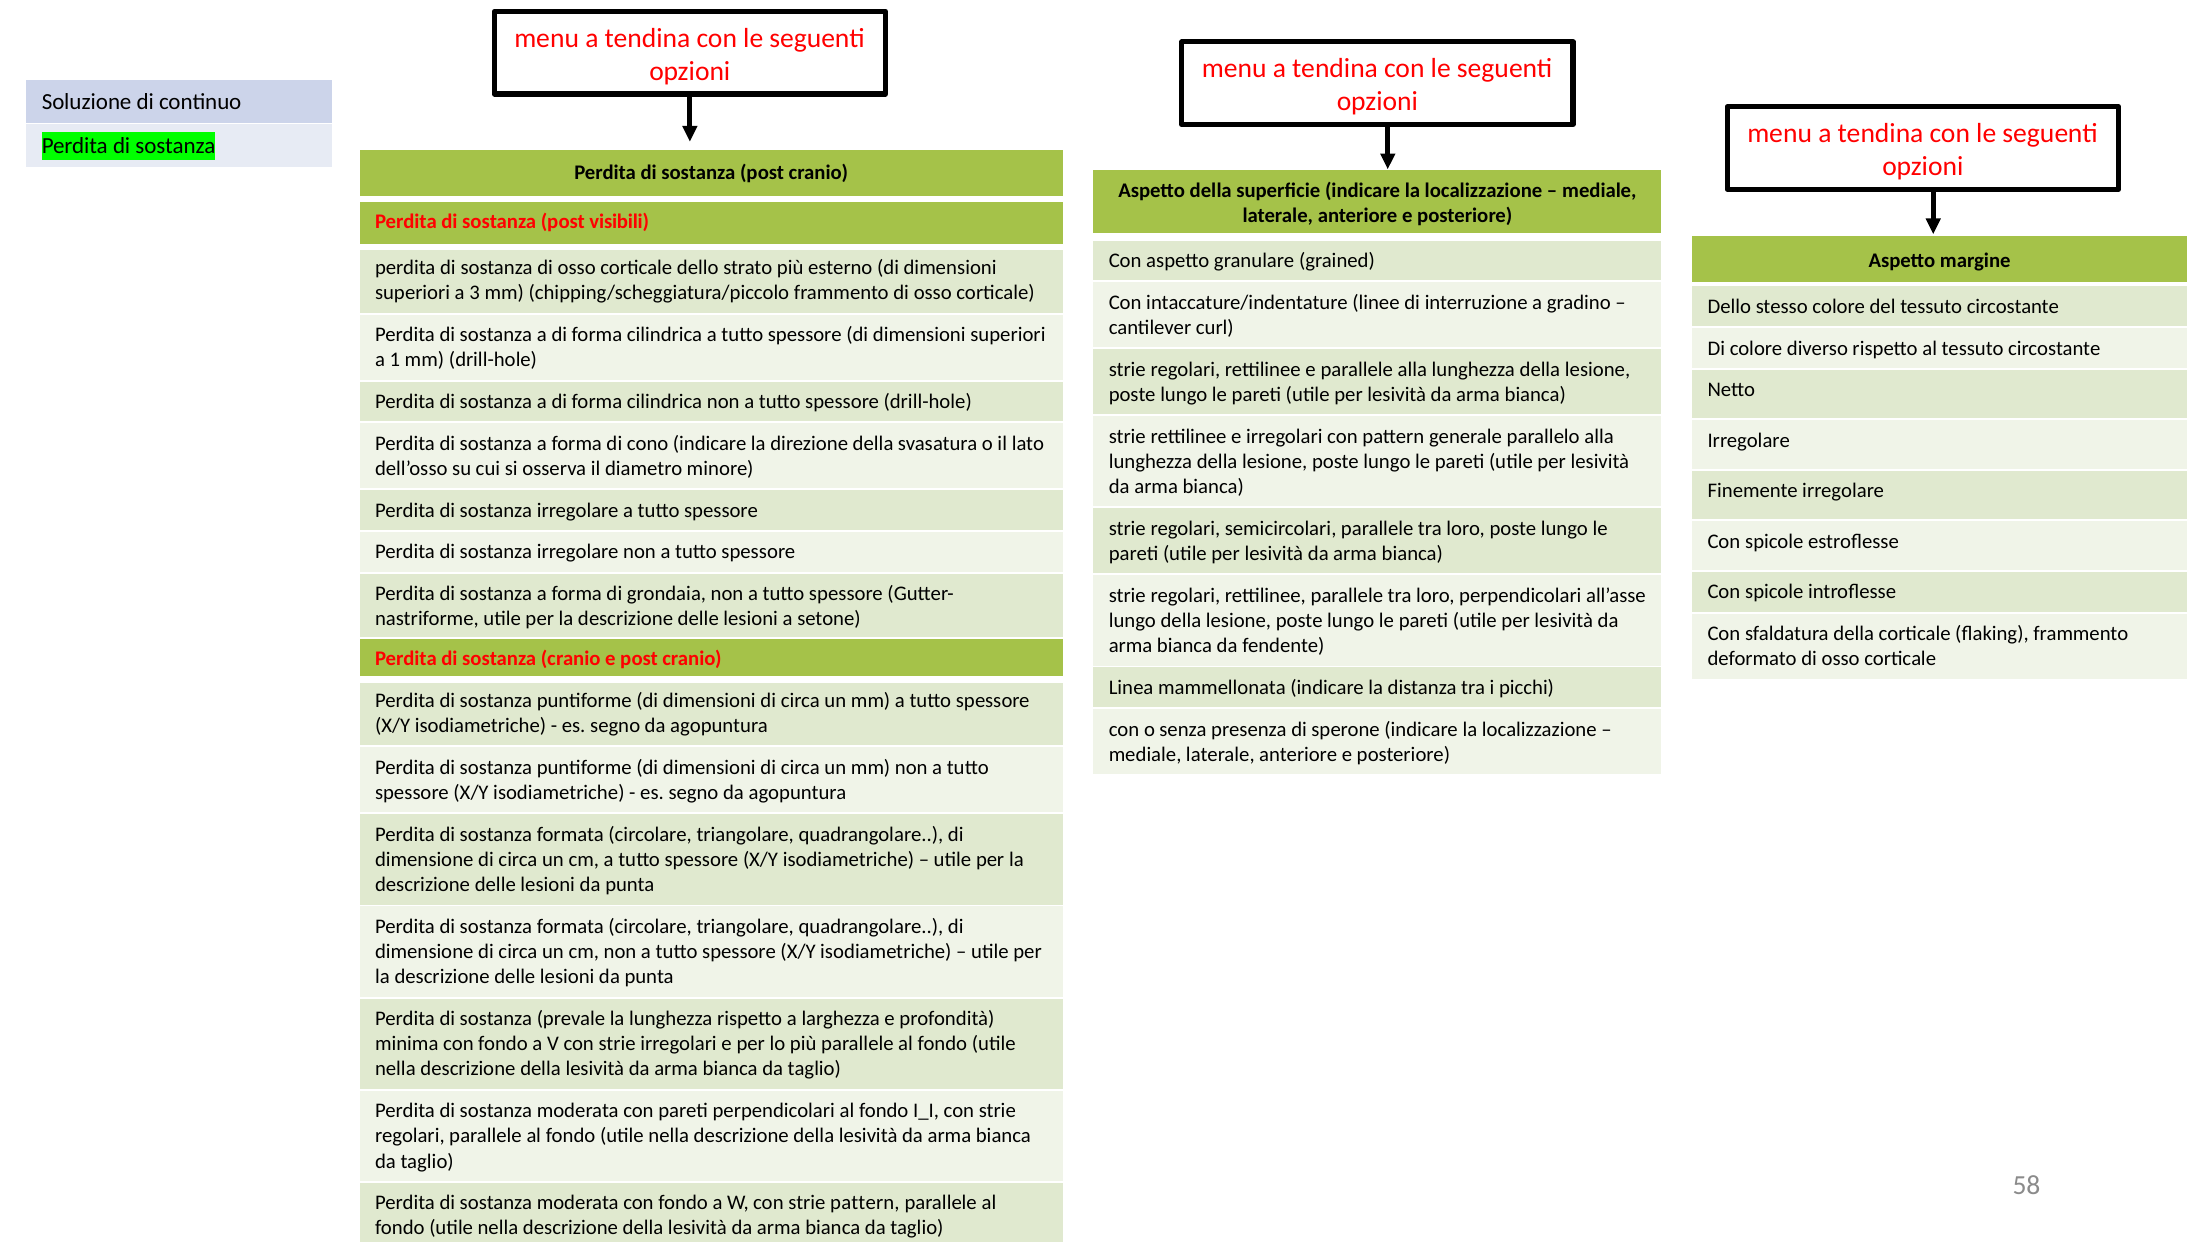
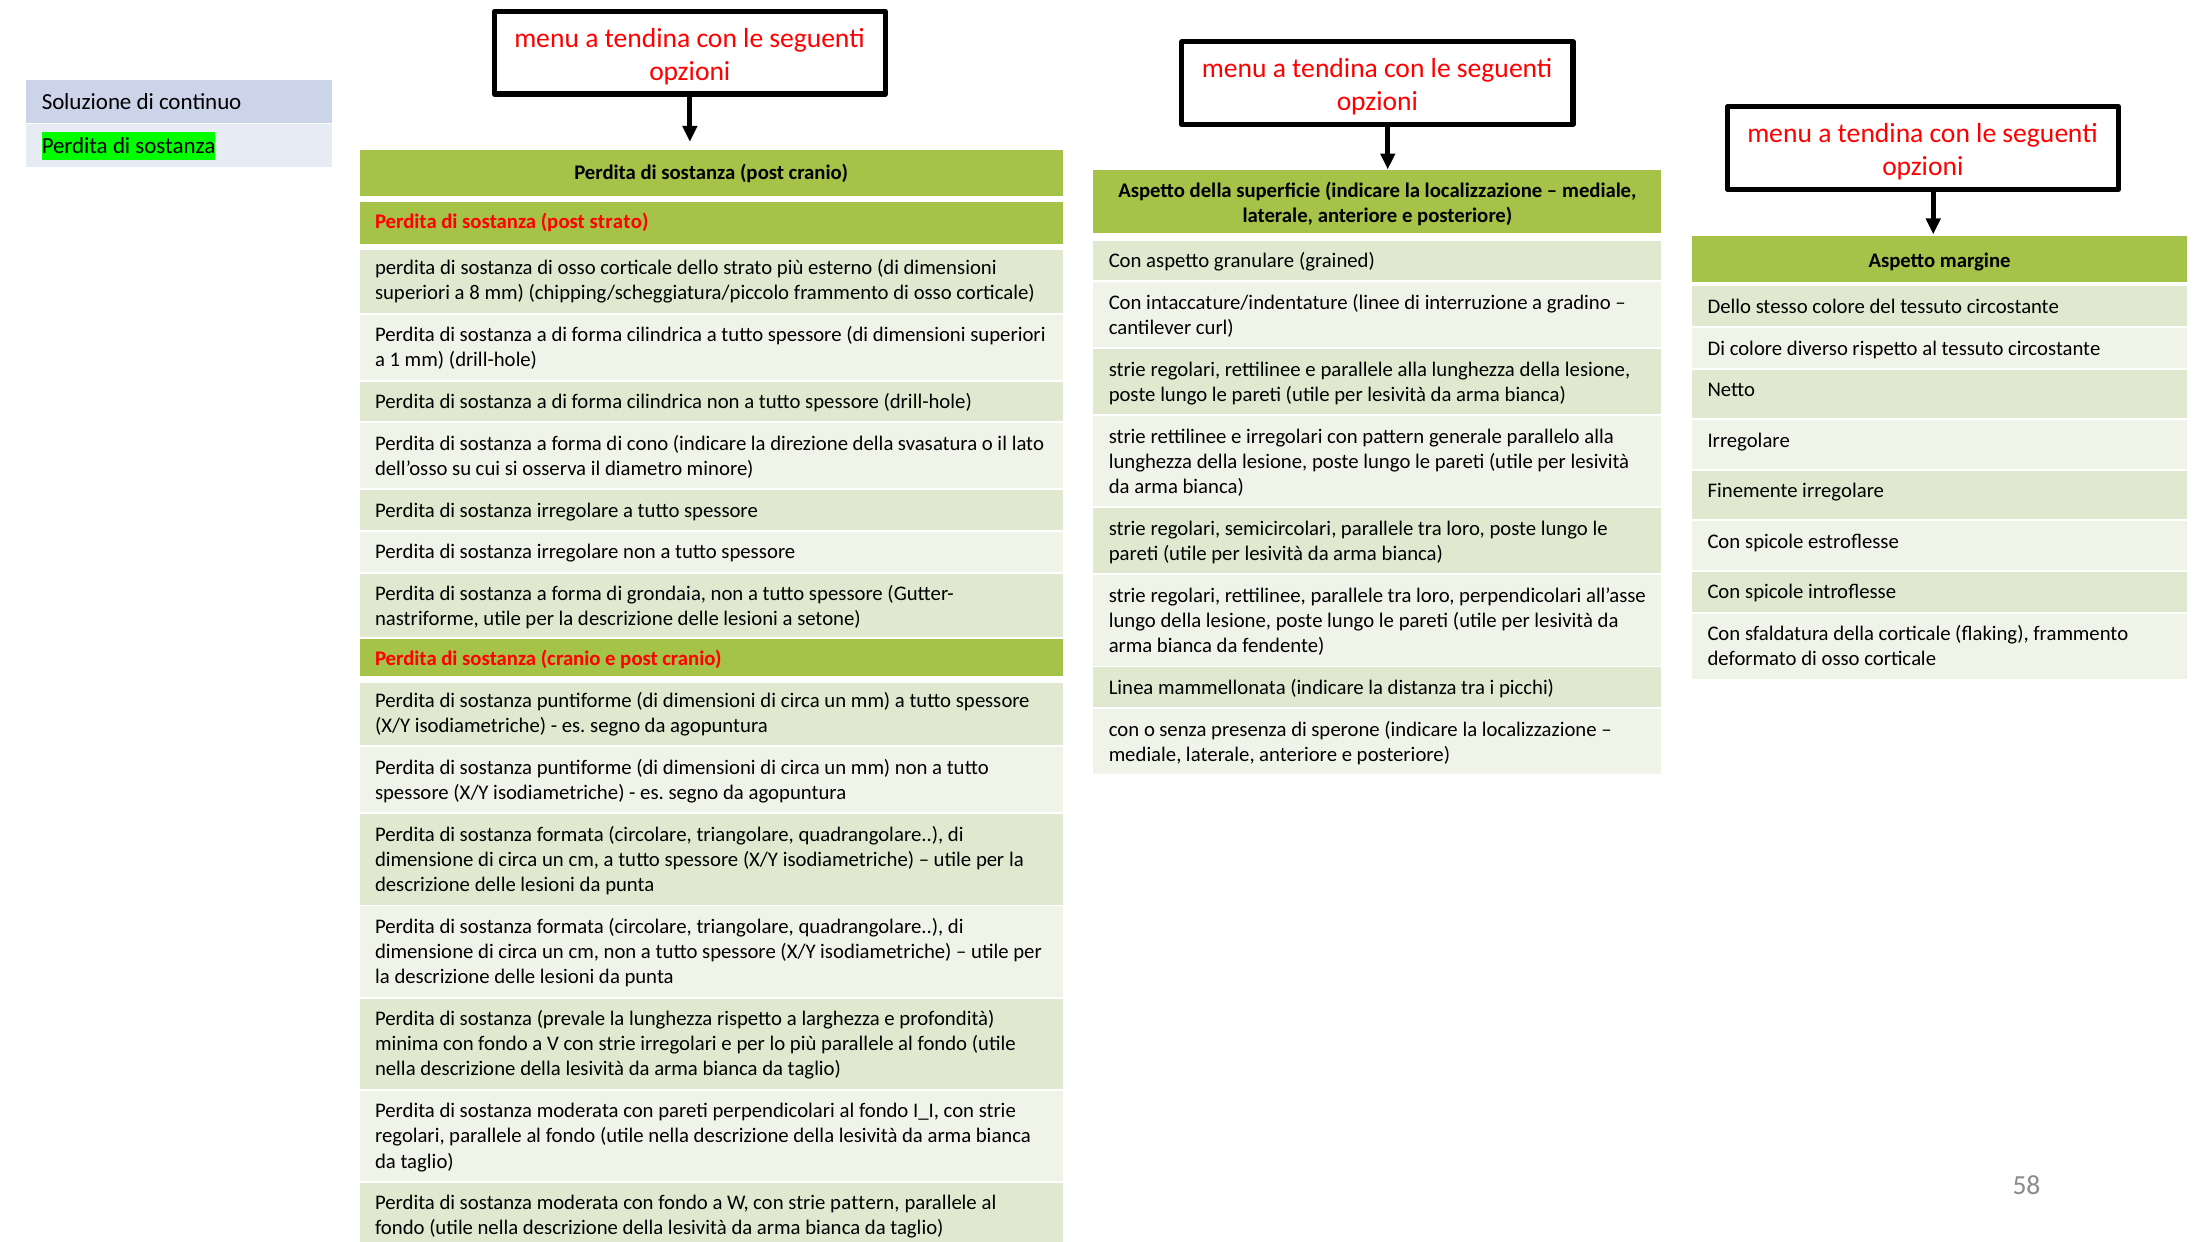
post visibili: visibili -> strato
3: 3 -> 8
